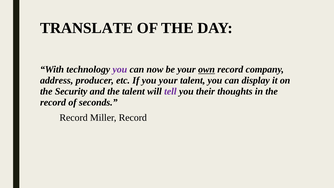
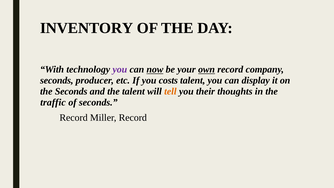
TRANSLATE: TRANSLATE -> INVENTORY
now underline: none -> present
address at (57, 80): address -> seconds
you your: your -> costs
the Security: Security -> Seconds
tell colour: purple -> orange
record at (53, 102): record -> traffic
